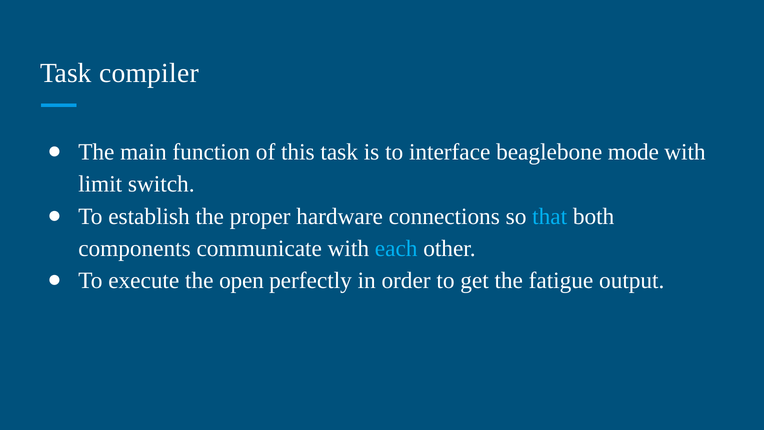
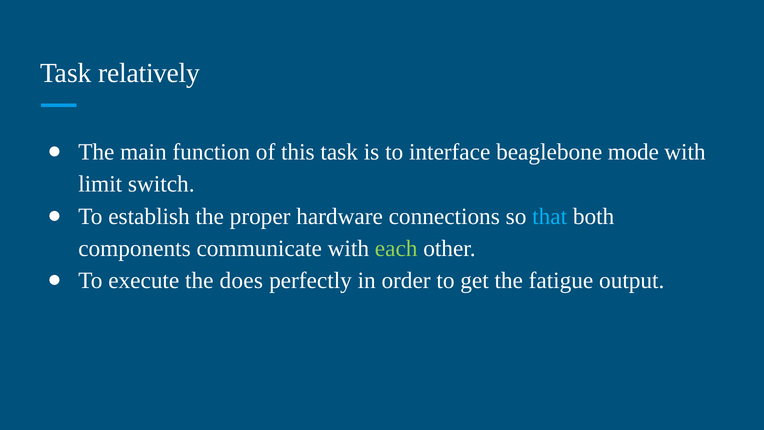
compiler: compiler -> relatively
each colour: light blue -> light green
open: open -> does
